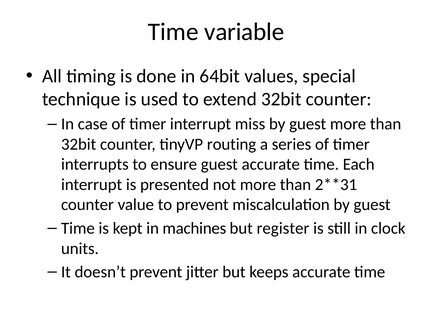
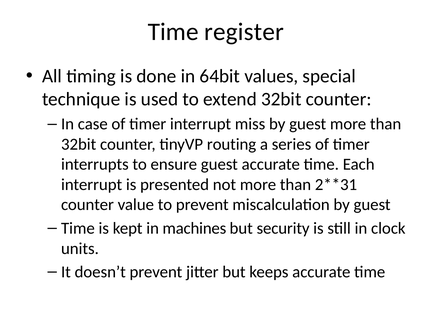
variable: variable -> register
register: register -> security
